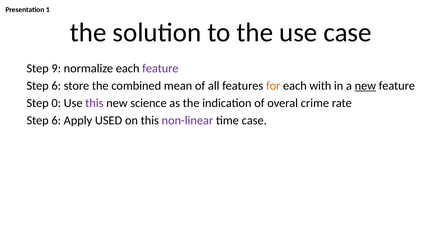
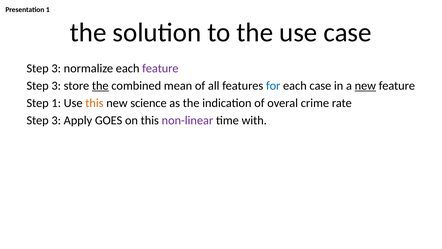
9 at (56, 68): 9 -> 3
6 at (56, 86): 6 -> 3
the at (100, 86) underline: none -> present
for colour: orange -> blue
each with: with -> case
Step 0: 0 -> 1
this at (94, 103) colour: purple -> orange
6 at (56, 120): 6 -> 3
USED: USED -> GOES
time case: case -> with
